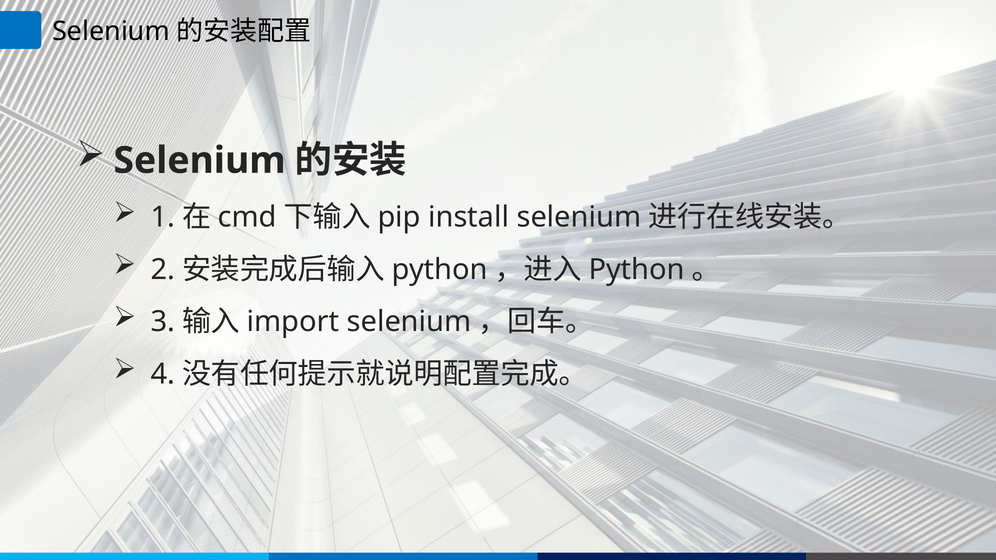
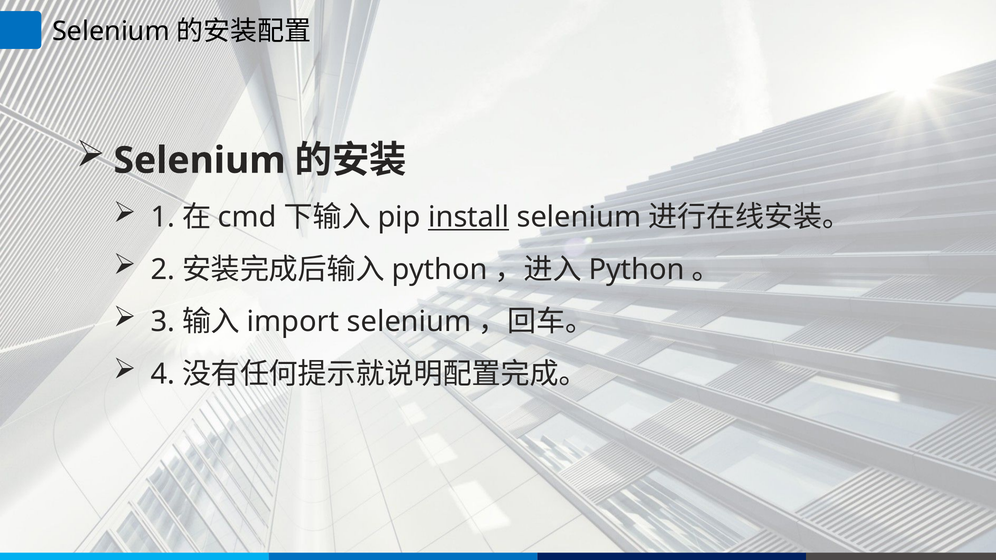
install underline: none -> present
